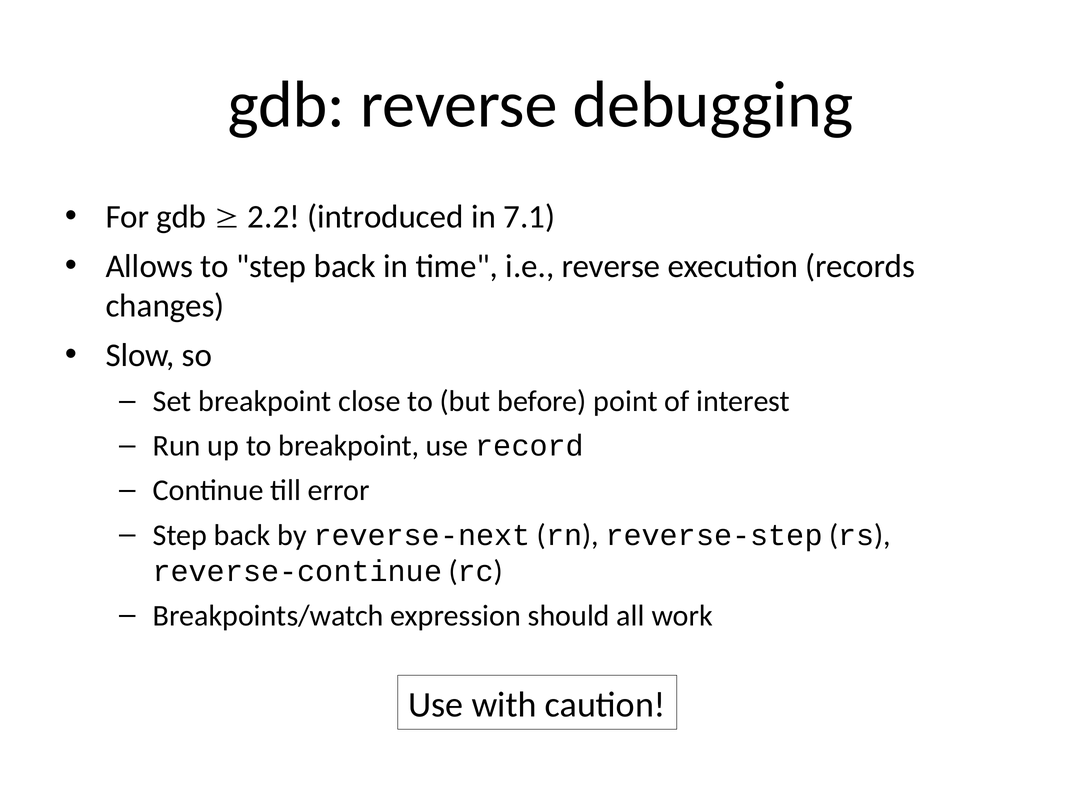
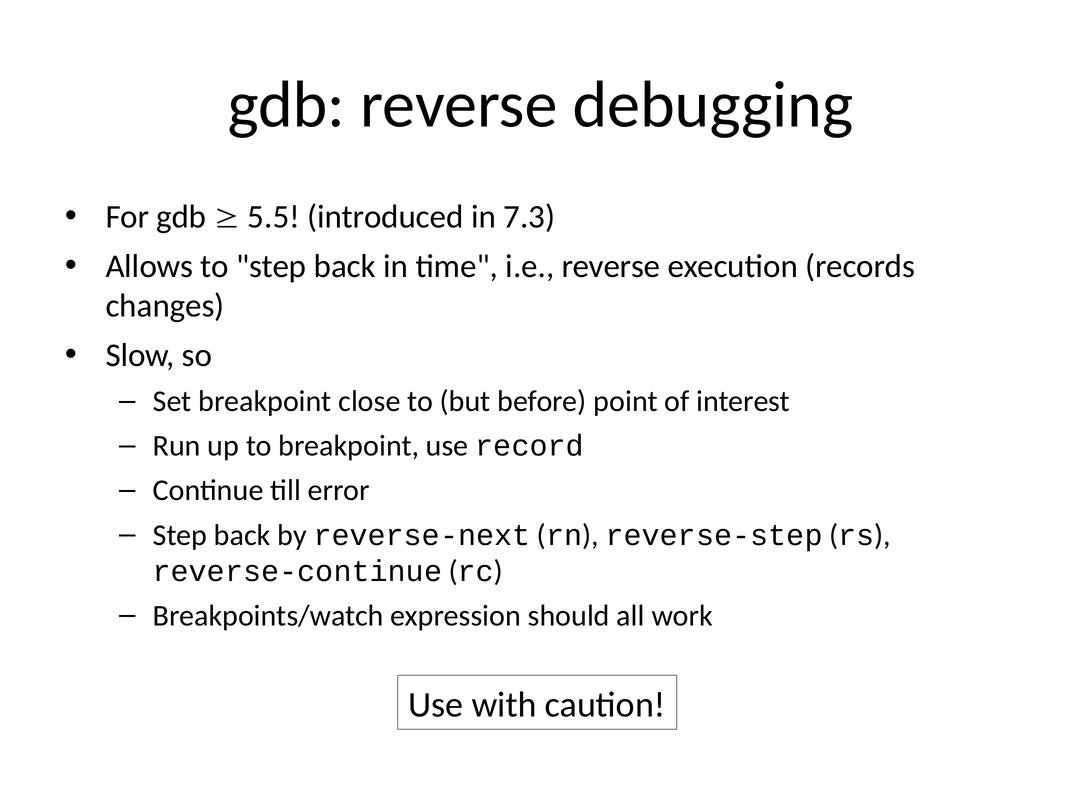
2.2: 2.2 -> 5.5
7.1: 7.1 -> 7.3
